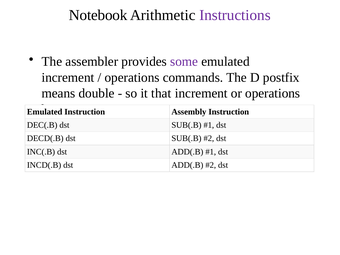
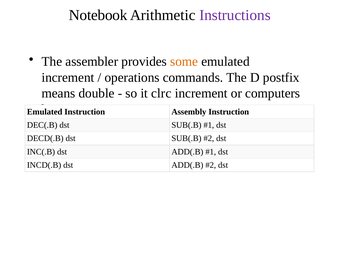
some colour: purple -> orange
that: that -> clrc
or operations: operations -> computers
